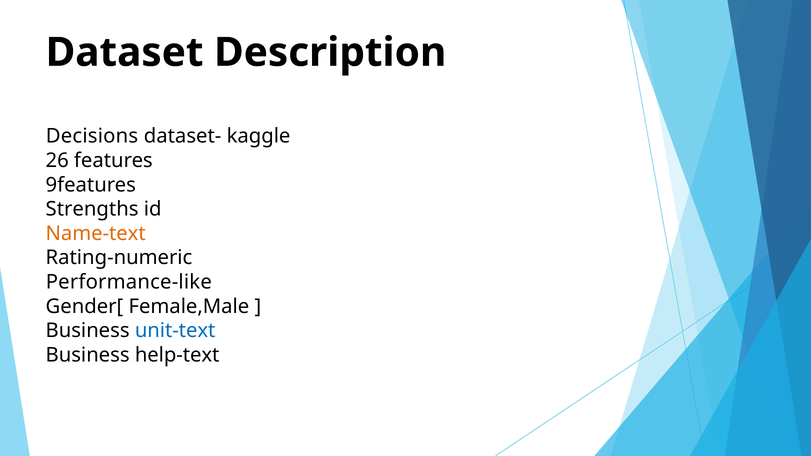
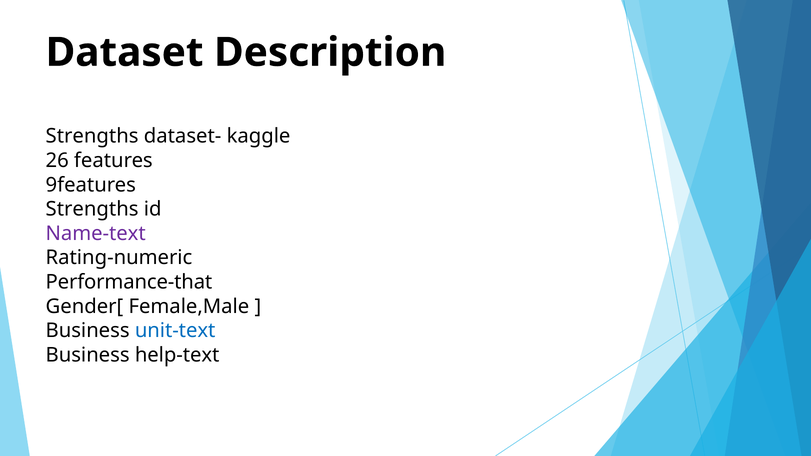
Decisions at (92, 136): Decisions -> Strengths
Name-text colour: orange -> purple
Performance-like: Performance-like -> Performance-that
